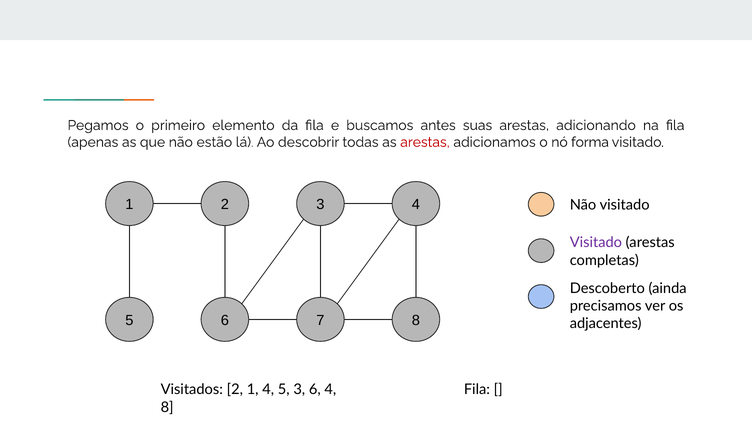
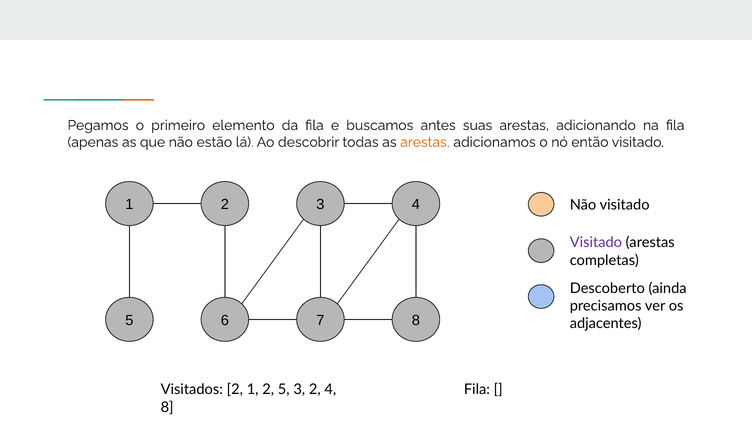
arestas at (425, 142) colour: red -> orange
forma: forma -> então
1 4: 4 -> 2
3 6: 6 -> 2
